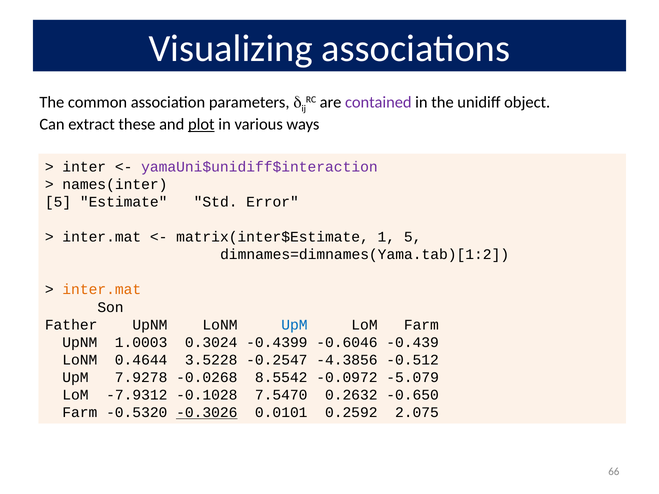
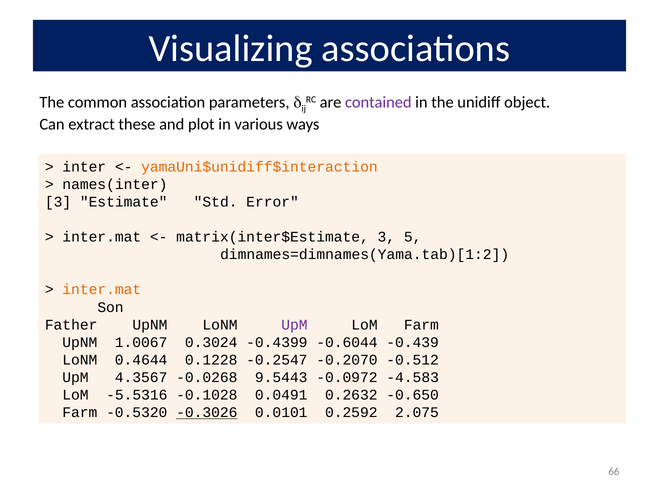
plot underline: present -> none
yamaUni$unidiff$interaction colour: purple -> orange
5 at (58, 202): 5 -> 3
matrix(inter$Estimate 1: 1 -> 3
UpM at (294, 325) colour: blue -> purple
1.0003: 1.0003 -> 1.0067
-0.6046: -0.6046 -> -0.6044
3.5228: 3.5228 -> 0.1228
-4.3856: -4.3856 -> -0.2070
7.9278: 7.9278 -> 4.3567
8.5542: 8.5542 -> 9.5443
-5.079: -5.079 -> -4.583
-7.9312: -7.9312 -> -5.5316
7.5470: 7.5470 -> 0.0491
